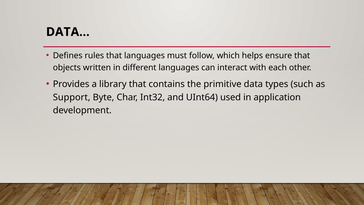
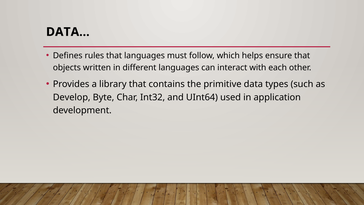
Support: Support -> Develop
